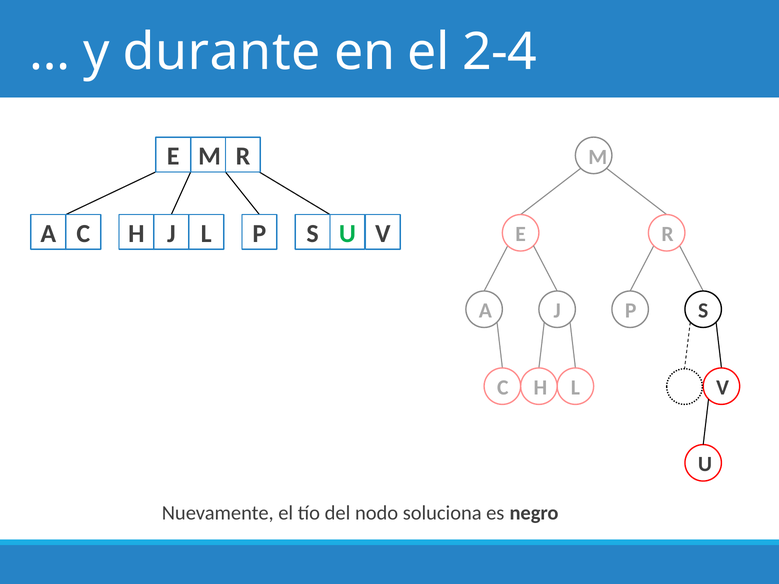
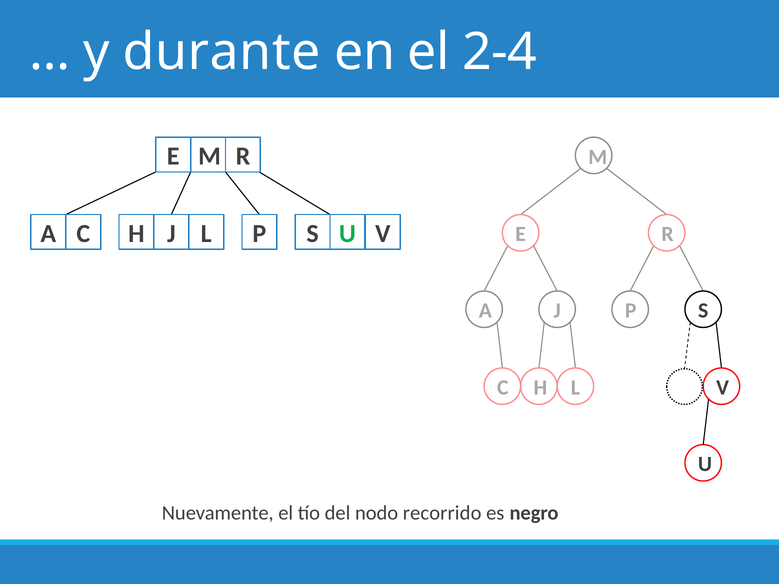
soluciona: soluciona -> recorrido
